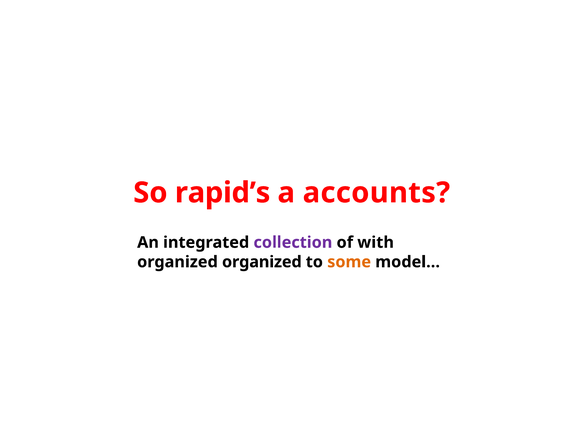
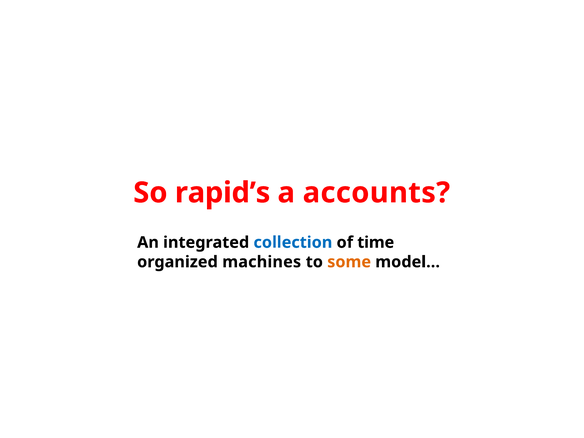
collection colour: purple -> blue
with: with -> time
organized organized: organized -> machines
